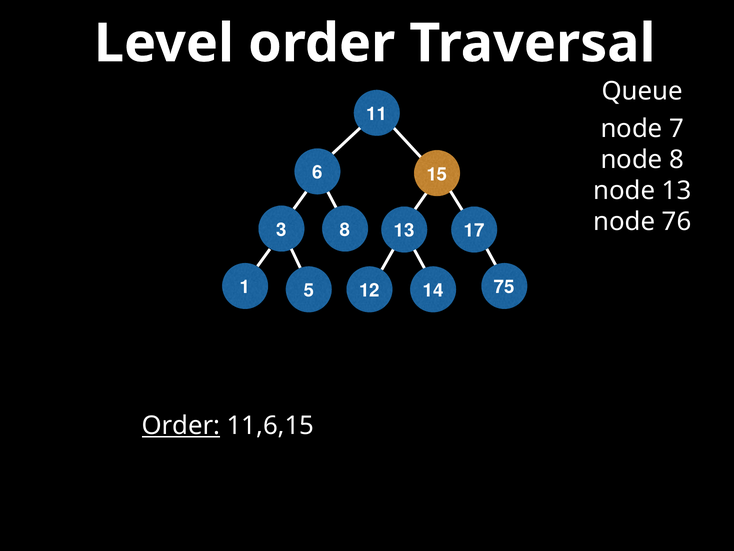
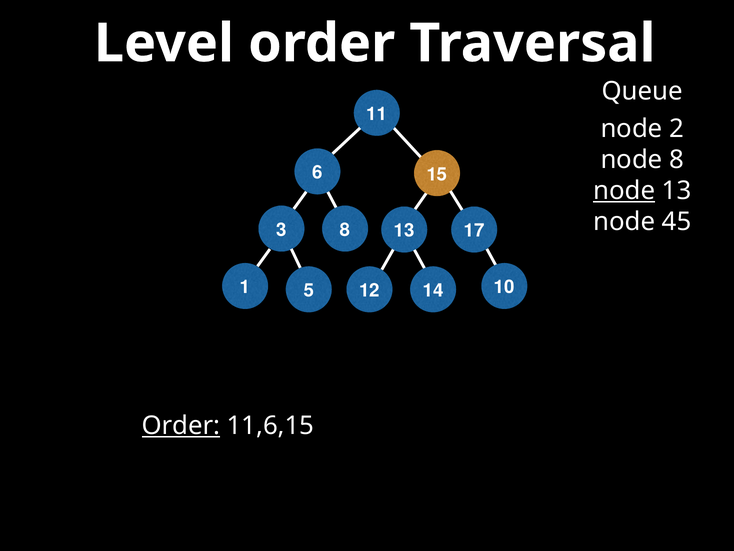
7: 7 -> 2
node at (624, 191) underline: none -> present
76: 76 -> 45
75: 75 -> 10
